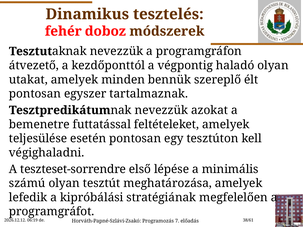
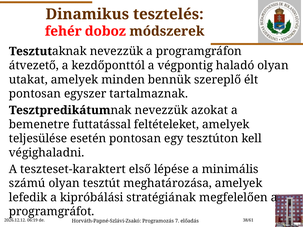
teszteset-sorrendre: teszteset-sorrendre -> teszteset-karaktert
